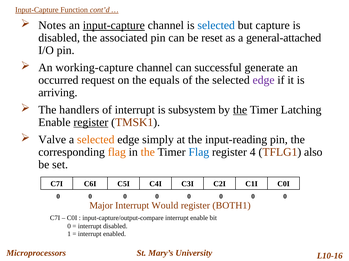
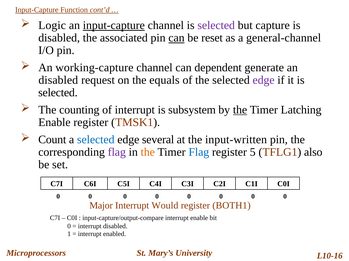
Notes: Notes -> Logic
selected at (216, 25) colour: blue -> purple
can at (176, 38) underline: none -> present
general-attached: general-attached -> general-channel
successful: successful -> dependent
occurred at (58, 80): occurred -> disabled
arriving at (58, 93): arriving -> selected
handlers: handlers -> counting
register at (91, 123) underline: present -> none
Valve: Valve -> Count
selected at (96, 140) colour: orange -> blue
simply: simply -> several
input-reading: input-reading -> input-written
flag at (117, 152) colour: orange -> purple
4: 4 -> 5
